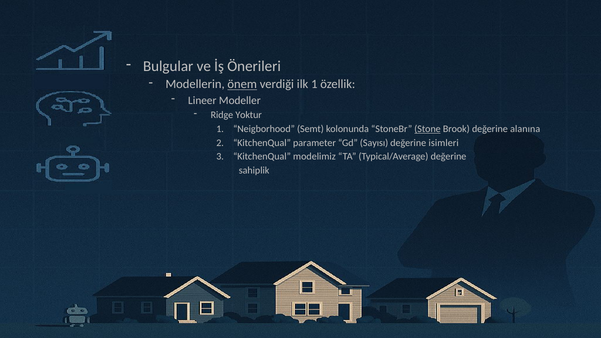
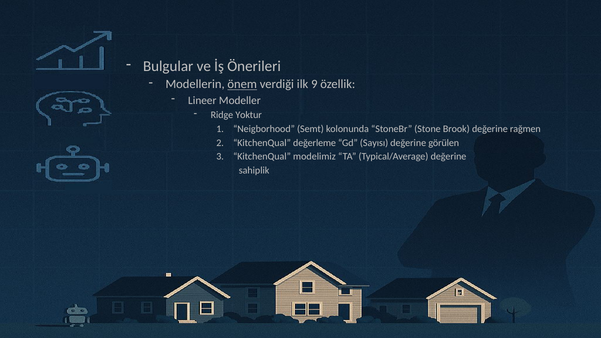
ilk 1: 1 -> 9
Stone underline: present -> none
alanına: alanına -> rağmen
parameter: parameter -> değerleme
isimleri: isimleri -> görülen
